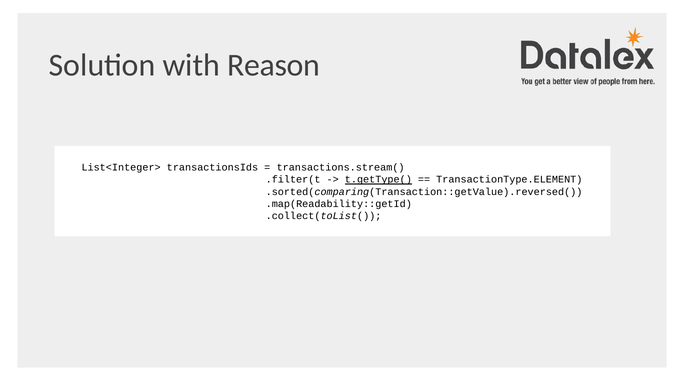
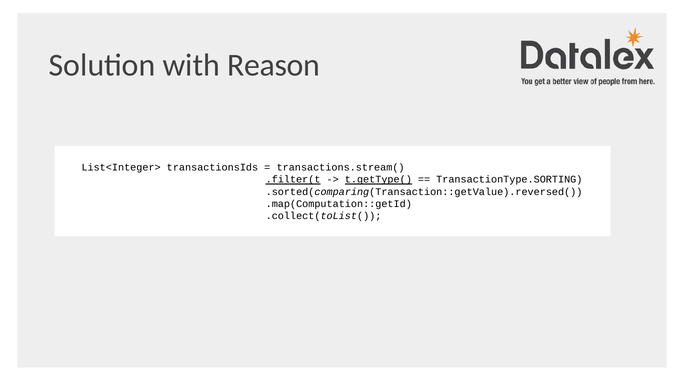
.filter(t underline: none -> present
TransactionType.ELEMENT: TransactionType.ELEMENT -> TransactionType.SORTING
.map(Readability::getId: .map(Readability::getId -> .map(Computation::getId
